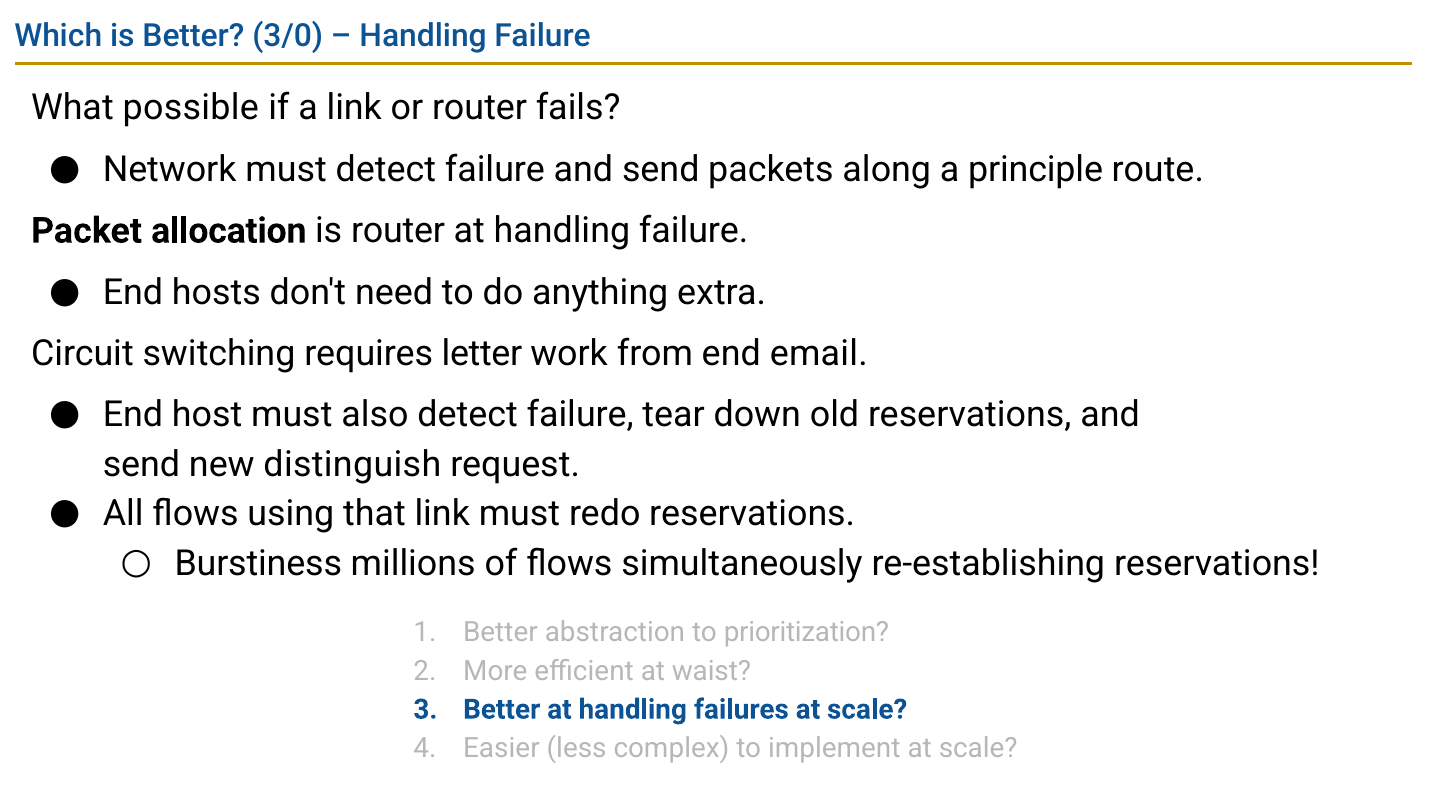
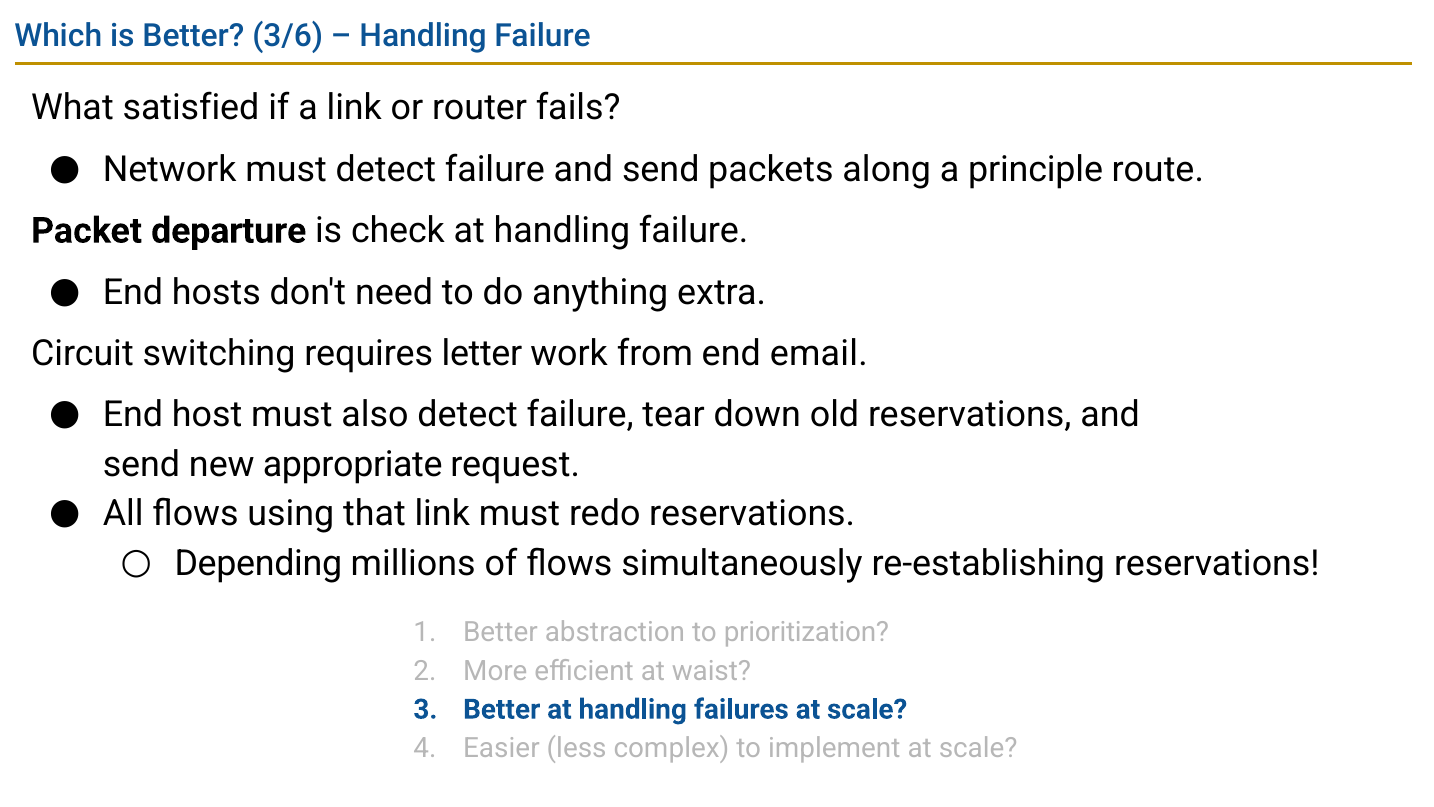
3/0: 3/0 -> 3/6
possible: possible -> satisfied
allocation: allocation -> departure
is router: router -> check
distinguish: distinguish -> appropriate
Burstiness: Burstiness -> Depending
